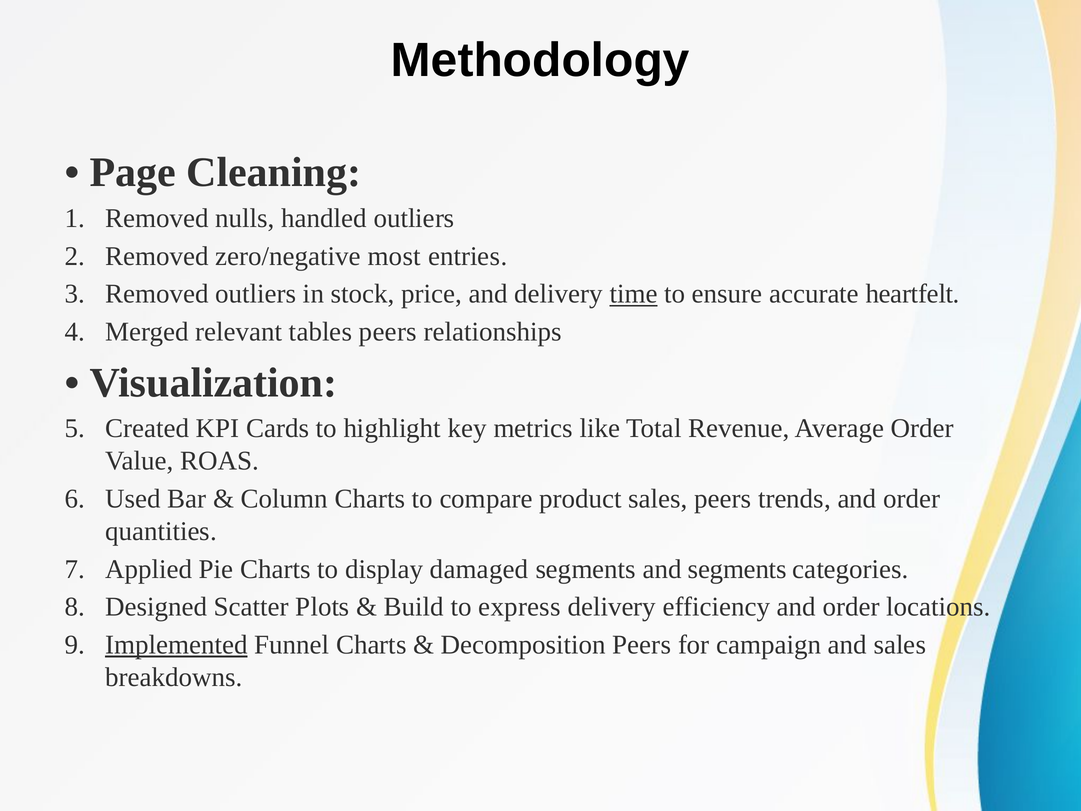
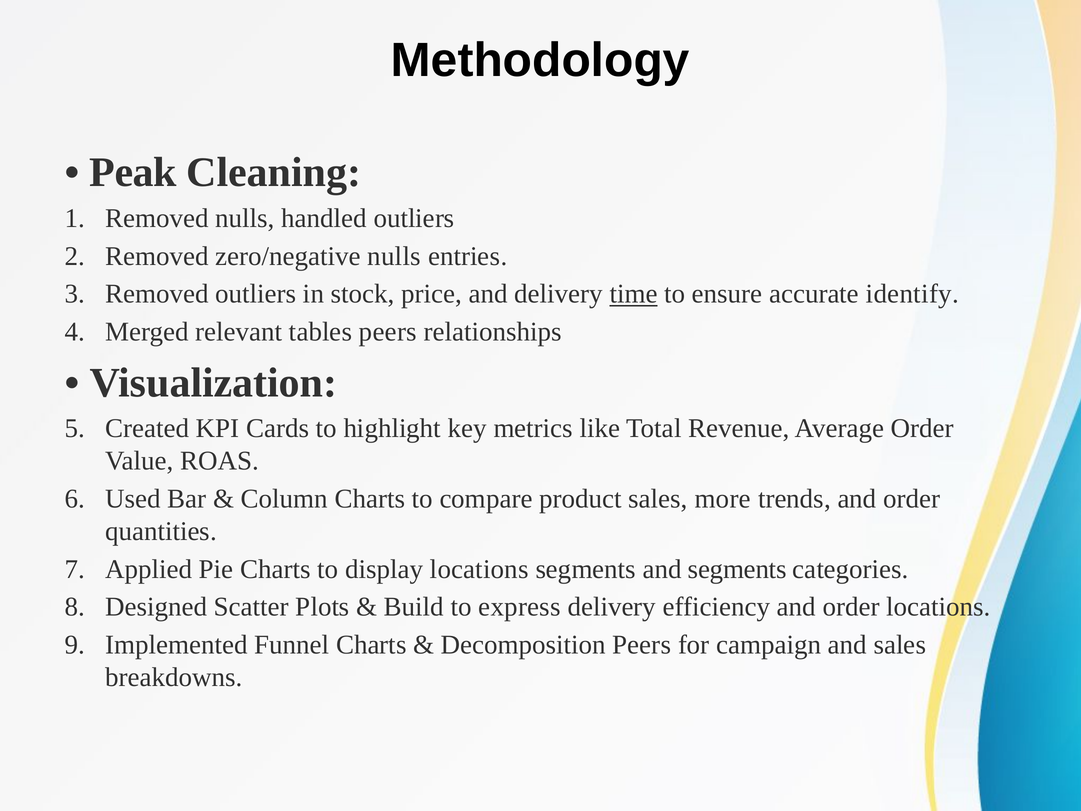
Page: Page -> Peak
zero/negative most: most -> nulls
heartfelt: heartfelt -> identify
sales peers: peers -> more
display damaged: damaged -> locations
Implemented underline: present -> none
